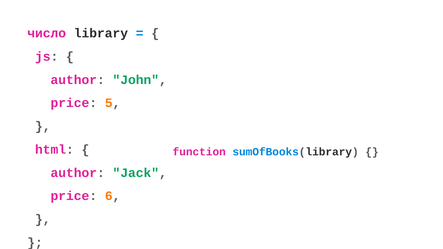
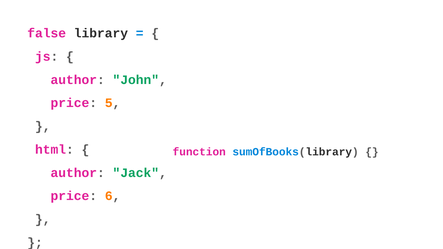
число: число -> false
